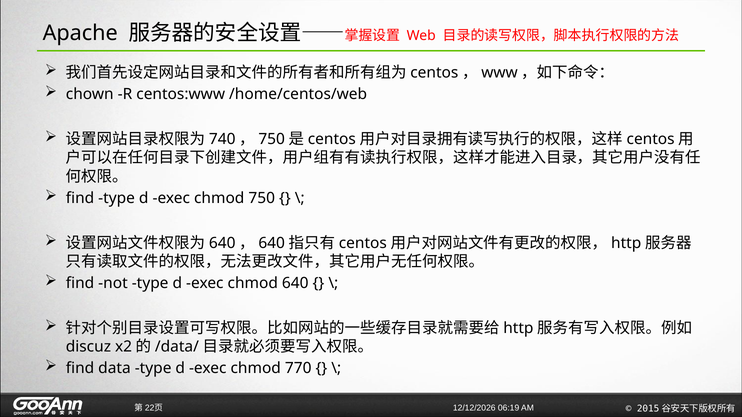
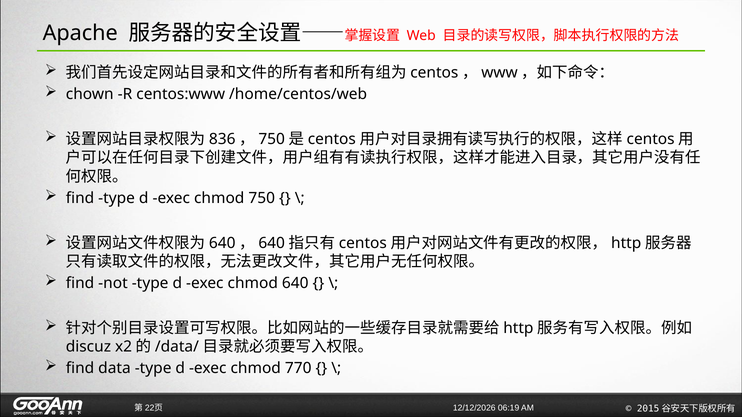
740: 740 -> 836
